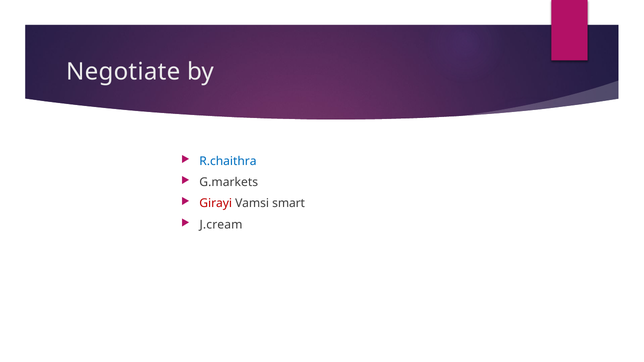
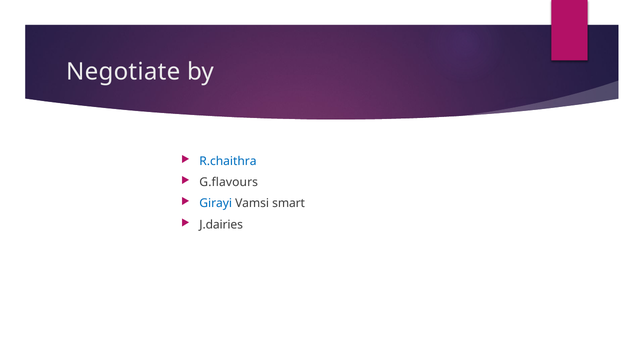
G.markets: G.markets -> G.flavours
Girayi colour: red -> blue
J.cream: J.cream -> J.dairies
